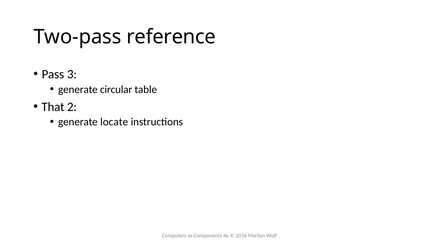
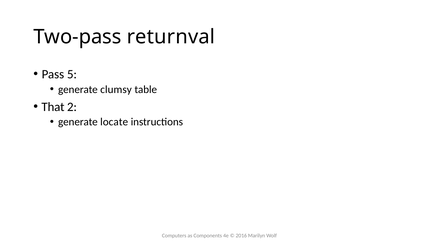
reference: reference -> returnval
3: 3 -> 5
circular: circular -> clumsy
